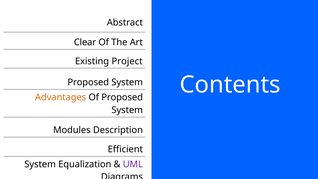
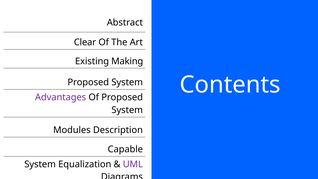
Project: Project -> Making
Advantages colour: orange -> purple
Efficient: Efficient -> Capable
